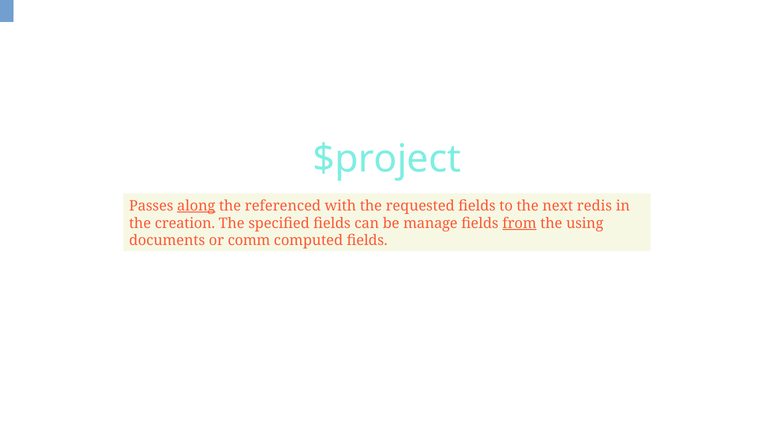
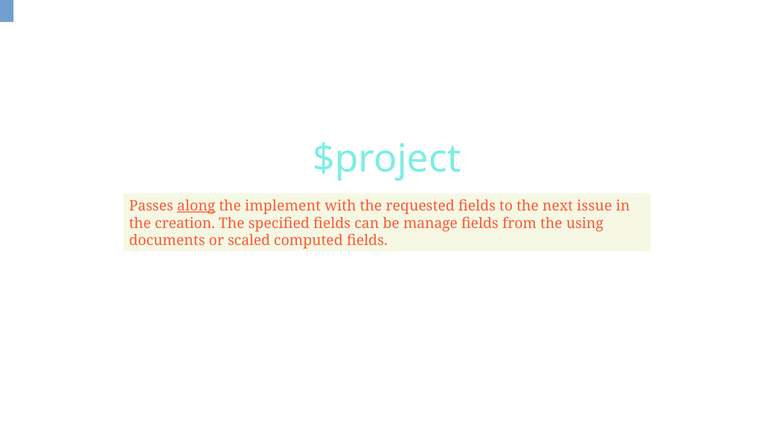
referenced: referenced -> implement
redis: redis -> issue
from underline: present -> none
comm: comm -> scaled
